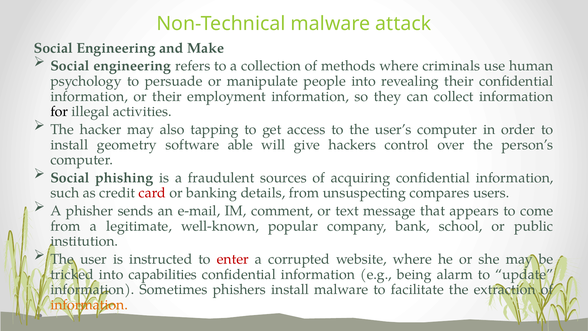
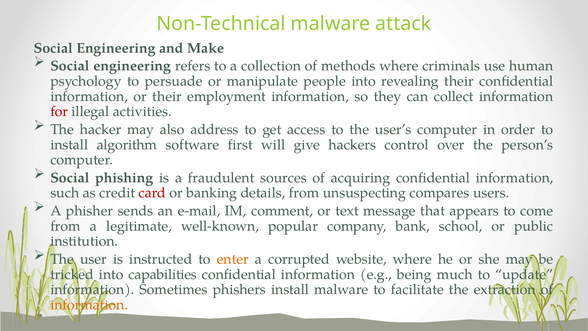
for colour: black -> red
tapping: tapping -> address
geometry: geometry -> algorithm
able: able -> first
enter colour: red -> orange
alarm: alarm -> much
